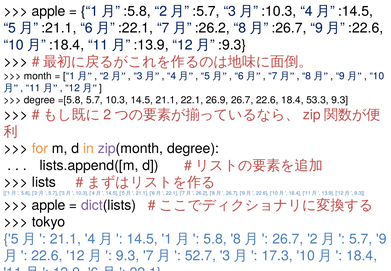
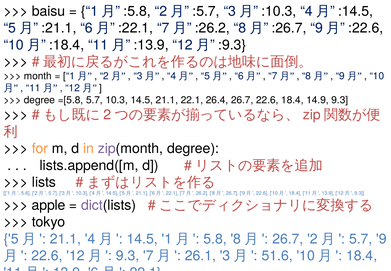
apple at (49, 11): apple -> baisu
26.9: 26.9 -> 26.4
53.3: 53.3 -> 14.9
52.7: 52.7 -> 26.1
17.3: 17.3 -> 51.6
